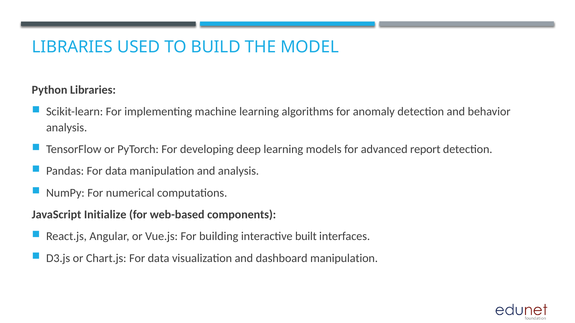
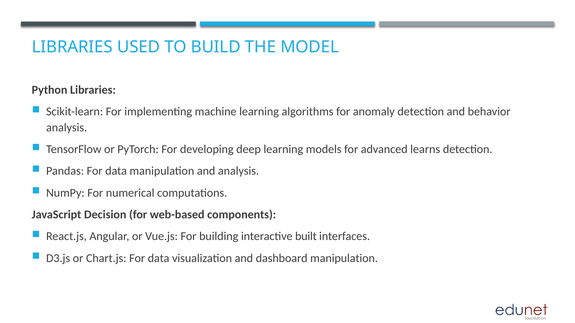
report: report -> learns
Initialize: Initialize -> Decision
